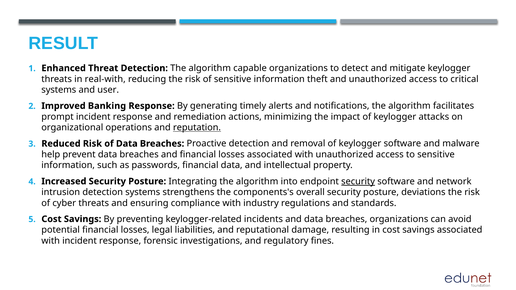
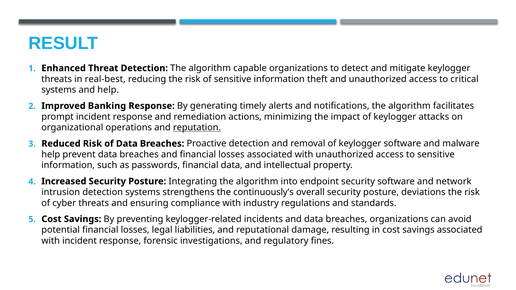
real-with: real-with -> real-best
and user: user -> help
security at (358, 181) underline: present -> none
components's: components's -> continuously's
